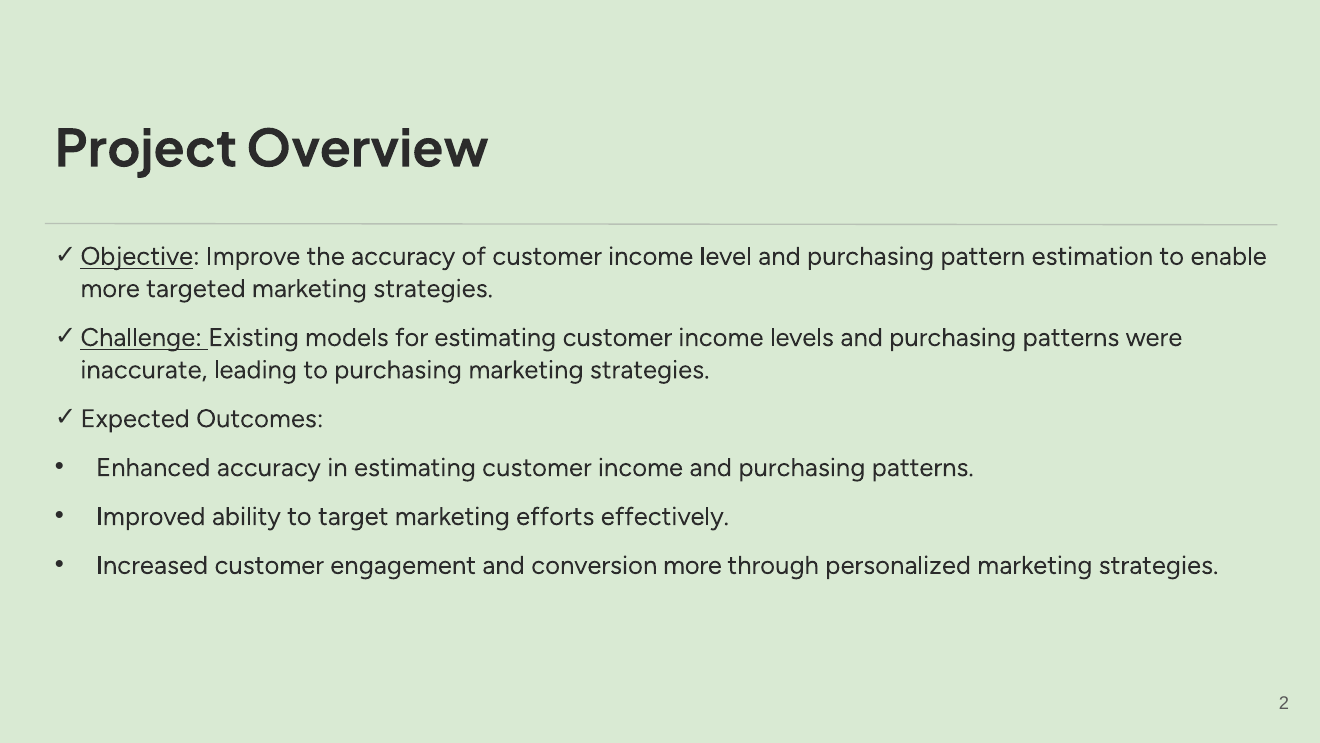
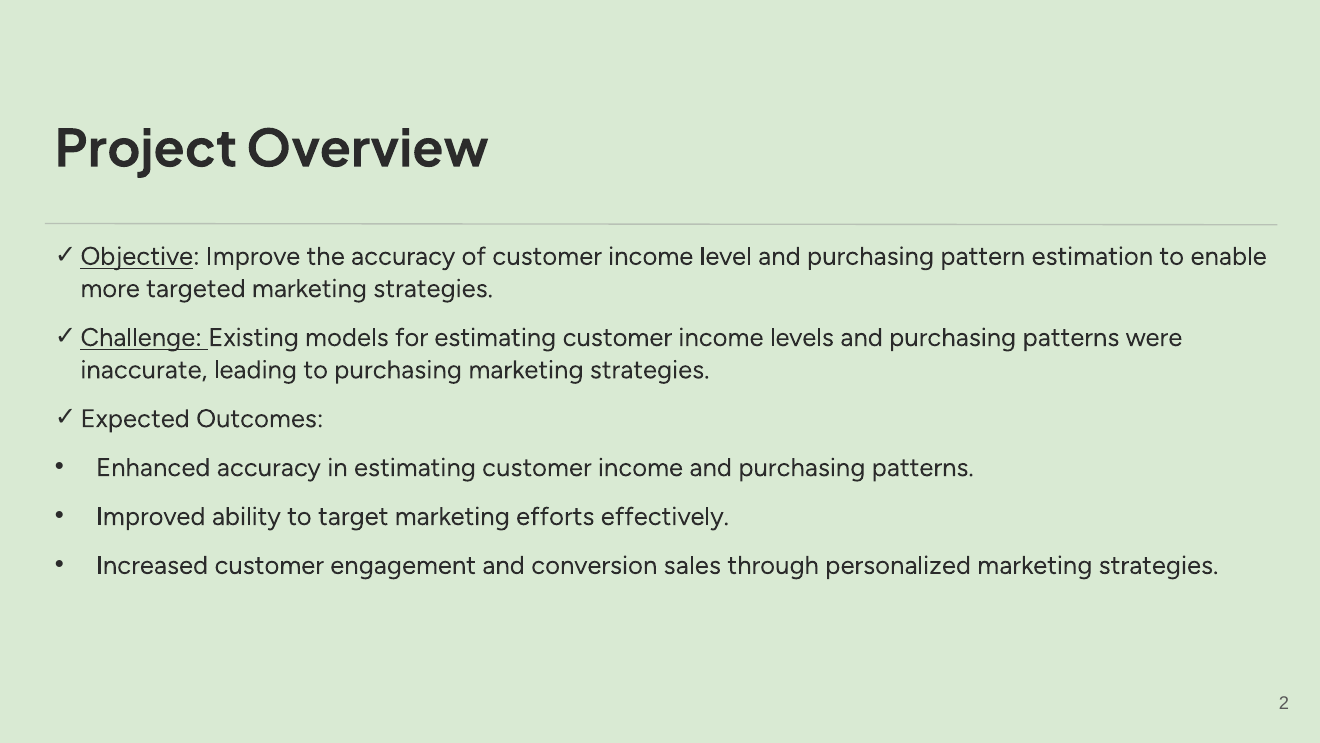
conversion more: more -> sales
